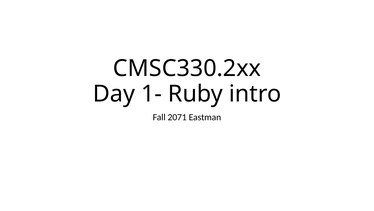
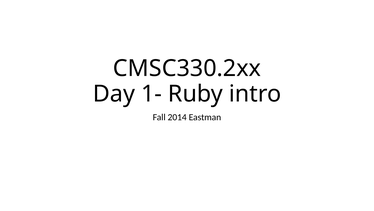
2071: 2071 -> 2014
